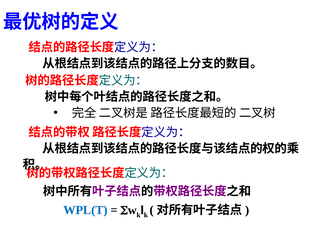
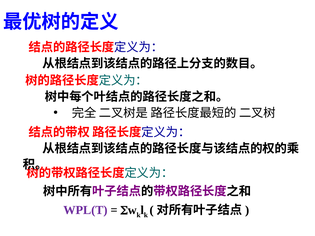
WPL(T colour: blue -> purple
